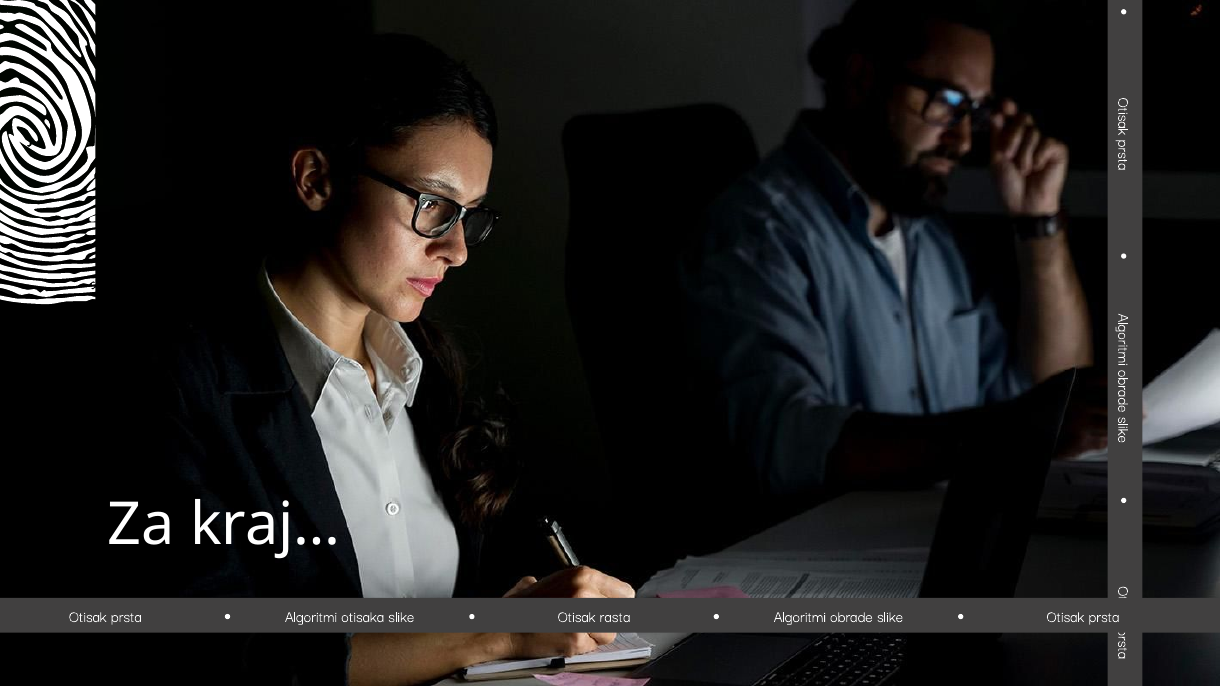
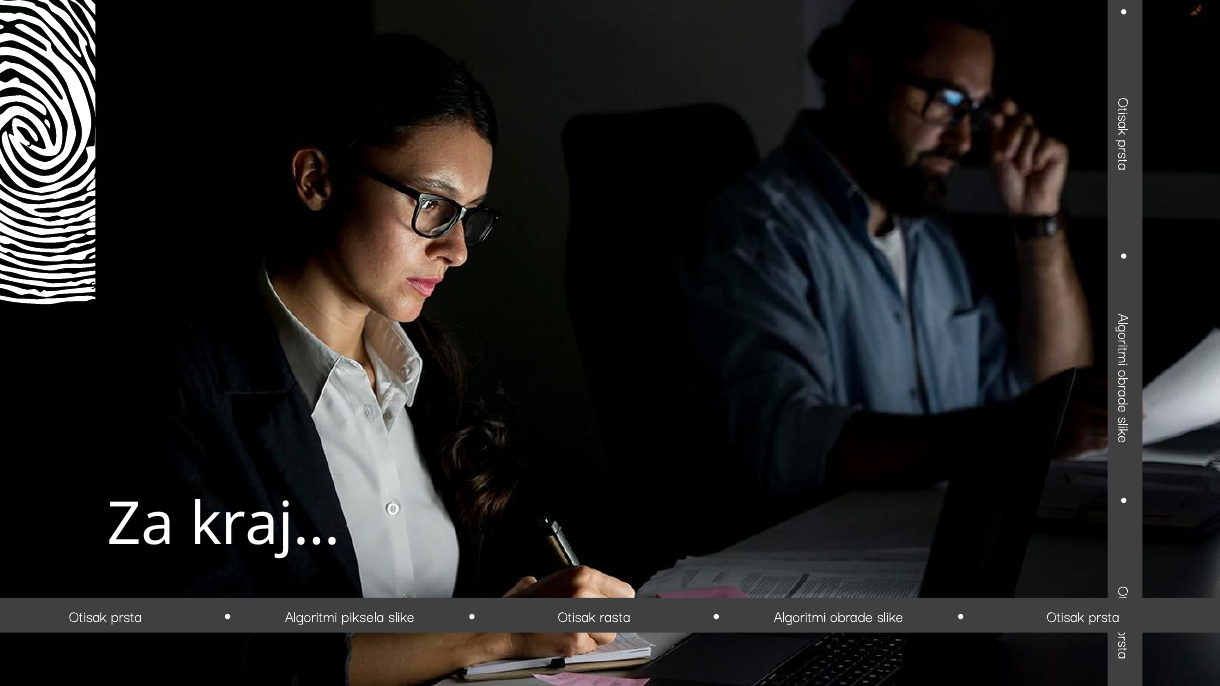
otisaka: otisaka -> piksela
